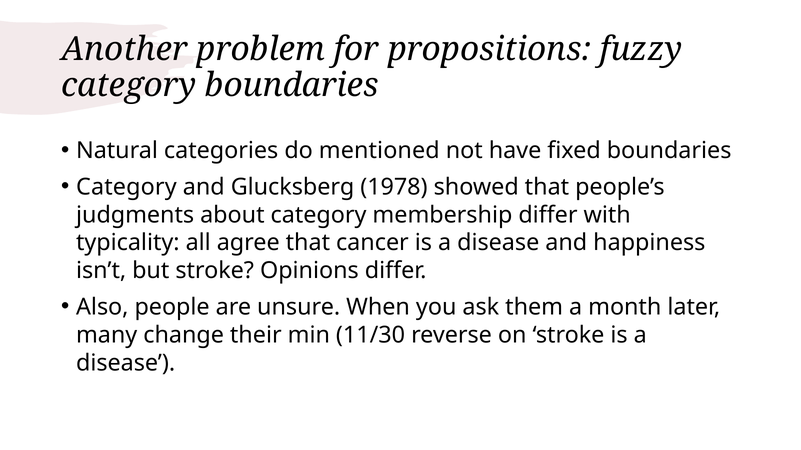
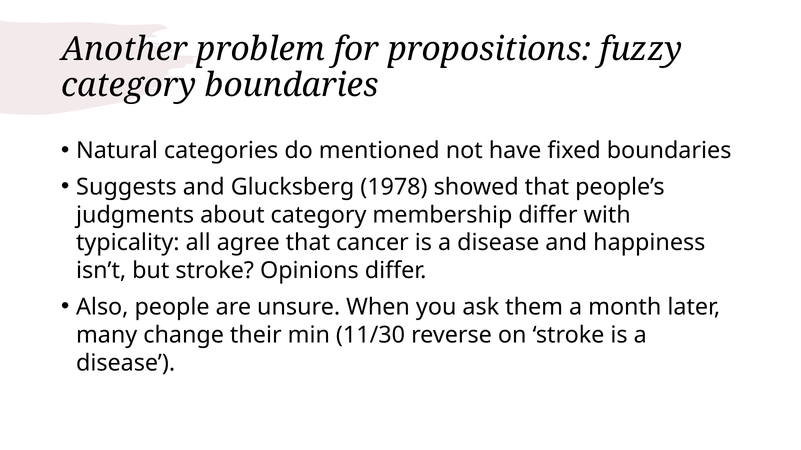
Category at (126, 187): Category -> Suggests
